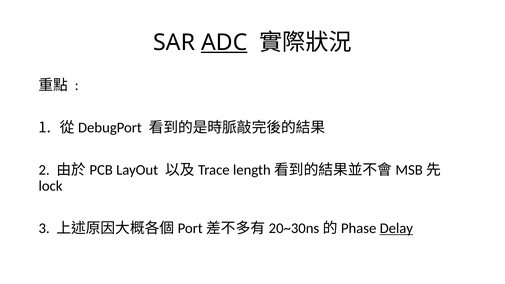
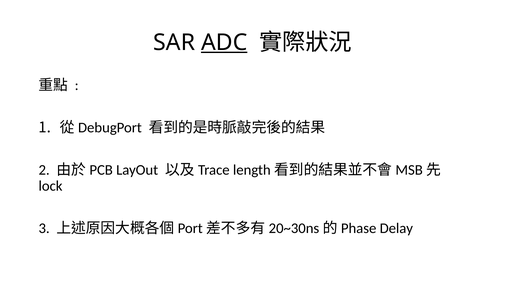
Delay underline: present -> none
